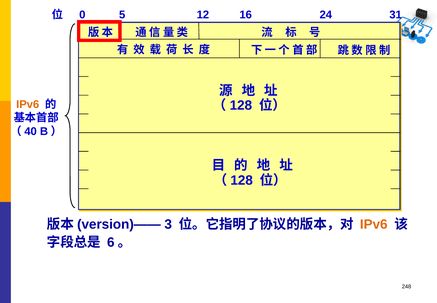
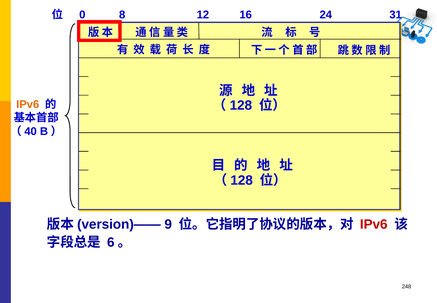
5: 5 -> 8
3: 3 -> 9
IPv6 at (374, 224) colour: orange -> red
